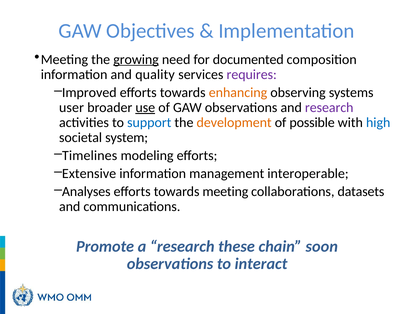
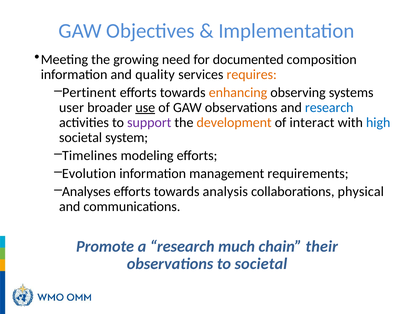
growing underline: present -> none
requires colour: purple -> orange
Improved: Improved -> Pertinent
research at (329, 107) colour: purple -> blue
support colour: blue -> purple
possible: possible -> interact
Extensive: Extensive -> Evolution
interoperable: interoperable -> requirements
towards meeting: meeting -> analysis
datasets: datasets -> physical
these: these -> much
soon: soon -> their
to interact: interact -> societal
